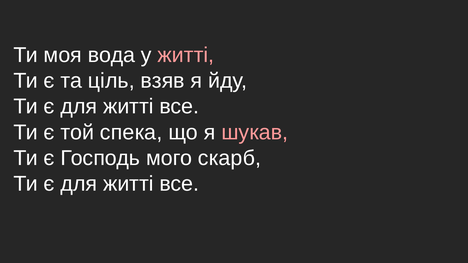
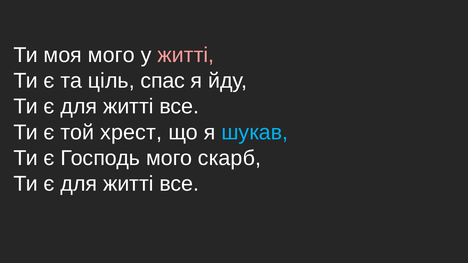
моя вода: вода -> мого
взяв: взяв -> спас
спека: спека -> хрест
шукав colour: pink -> light blue
